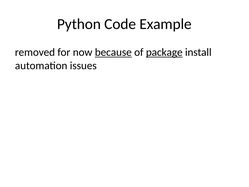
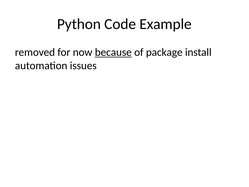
package underline: present -> none
